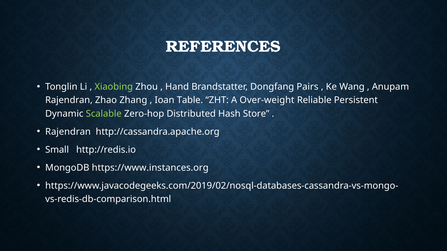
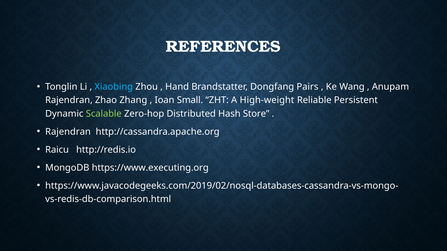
Xiaobing colour: light green -> light blue
Table: Table -> Small
Over-weight: Over-weight -> High-weight
Small: Small -> Raicu
https://www.instances.org: https://www.instances.org -> https://www.executing.org
